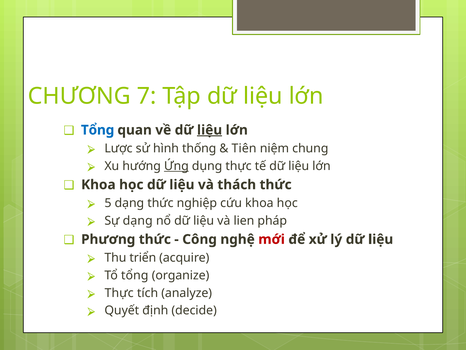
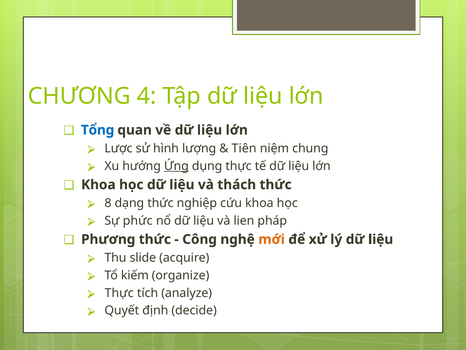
7: 7 -> 4
liệu at (210, 130) underline: present -> none
thống: thống -> lượng
5: 5 -> 8
Sự dạng: dạng -> phức
mới colour: red -> orange
triển: triển -> slide
Tổ tổng: tổng -> kiếm
